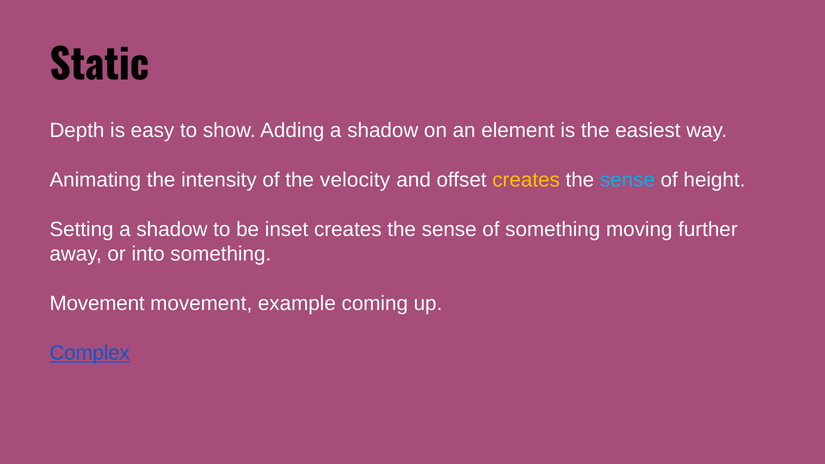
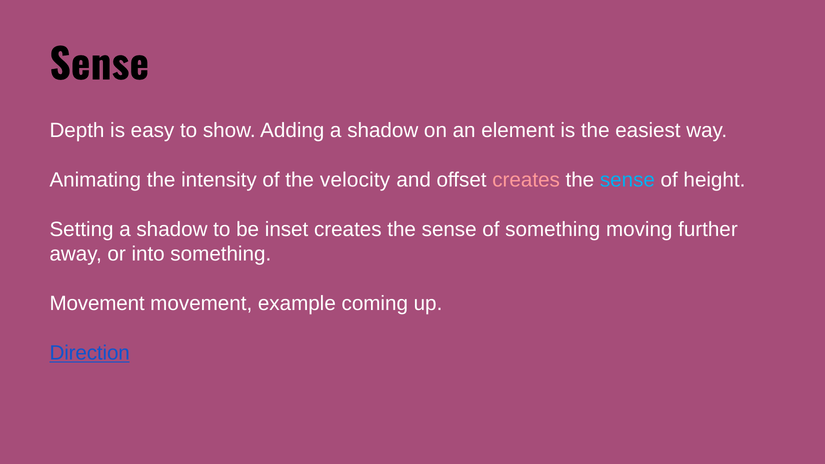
Static at (99, 66): Static -> Sense
creates at (526, 180) colour: yellow -> pink
Complex: Complex -> Direction
